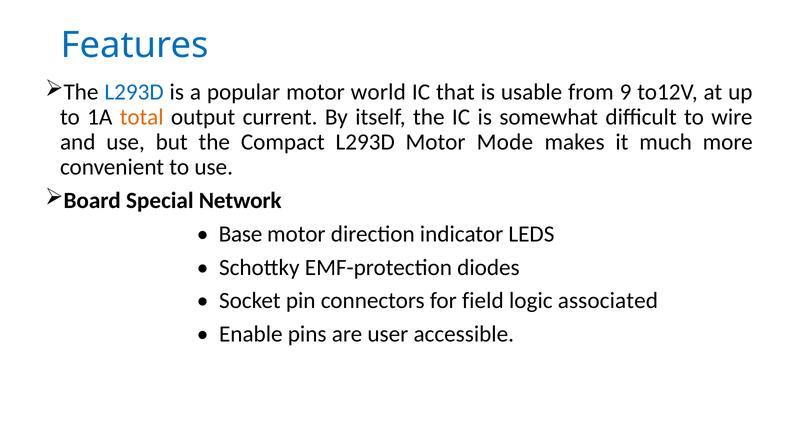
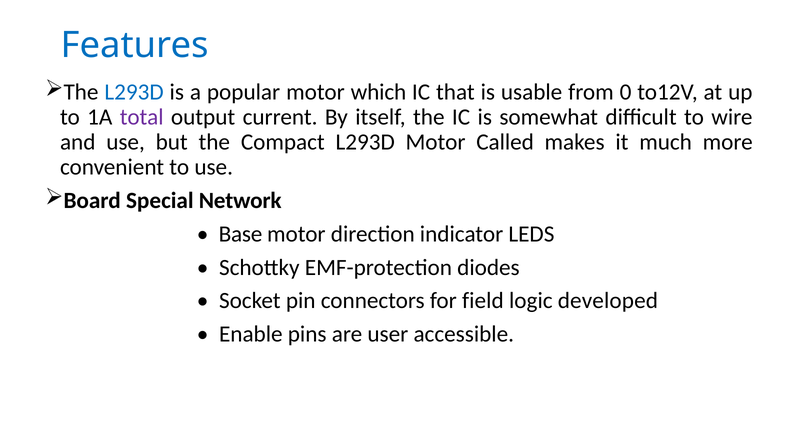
world: world -> which
9: 9 -> 0
total colour: orange -> purple
Mode: Mode -> Called
associated: associated -> developed
